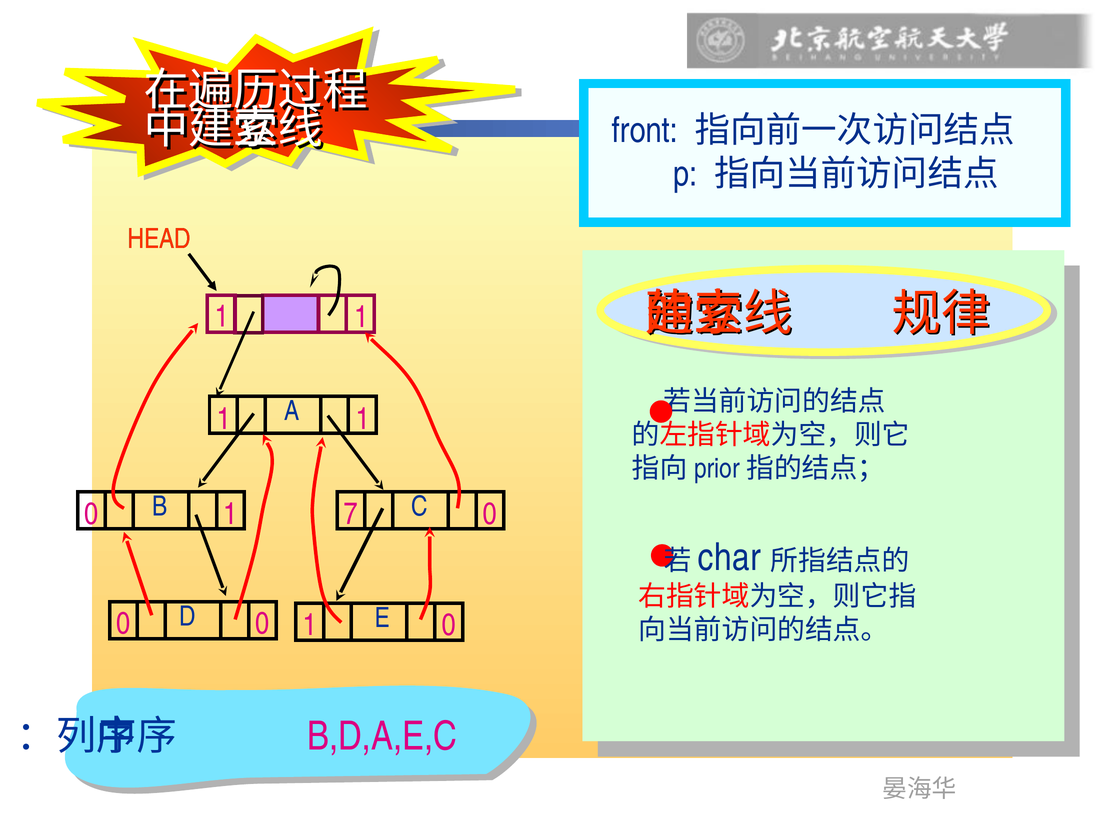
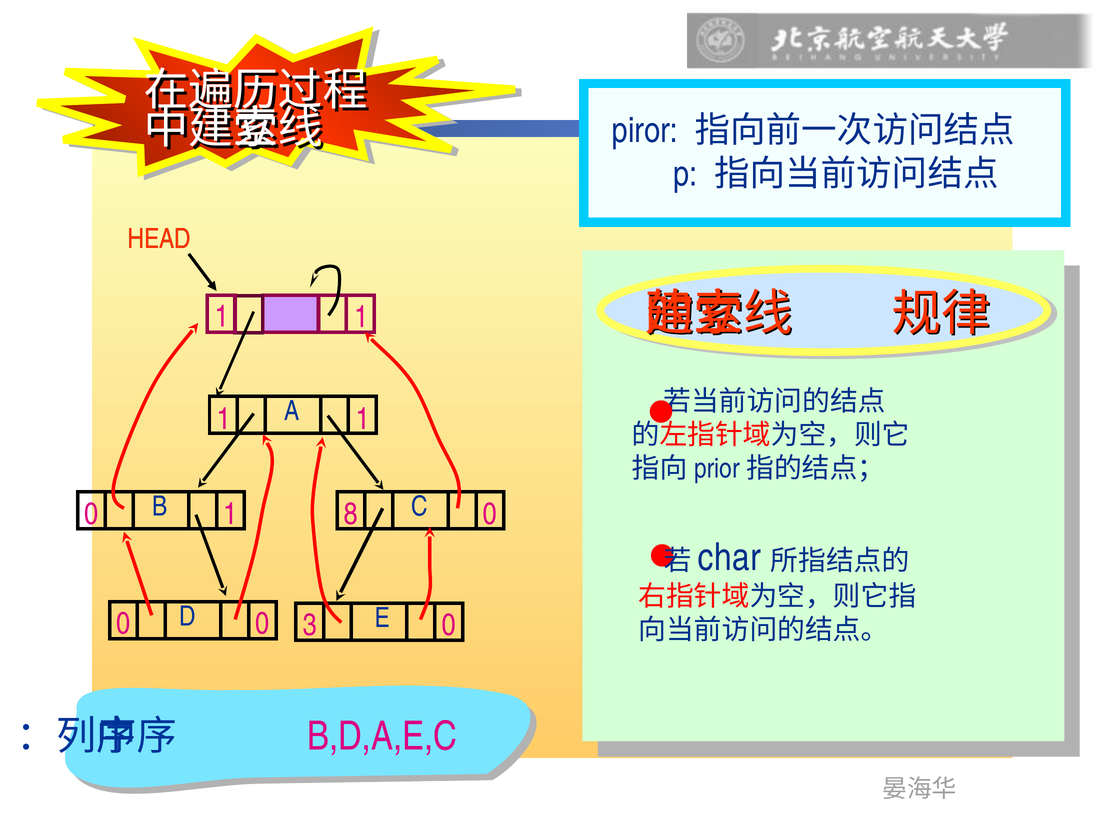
front: front -> piror
7: 7 -> 8
0 1: 1 -> 3
